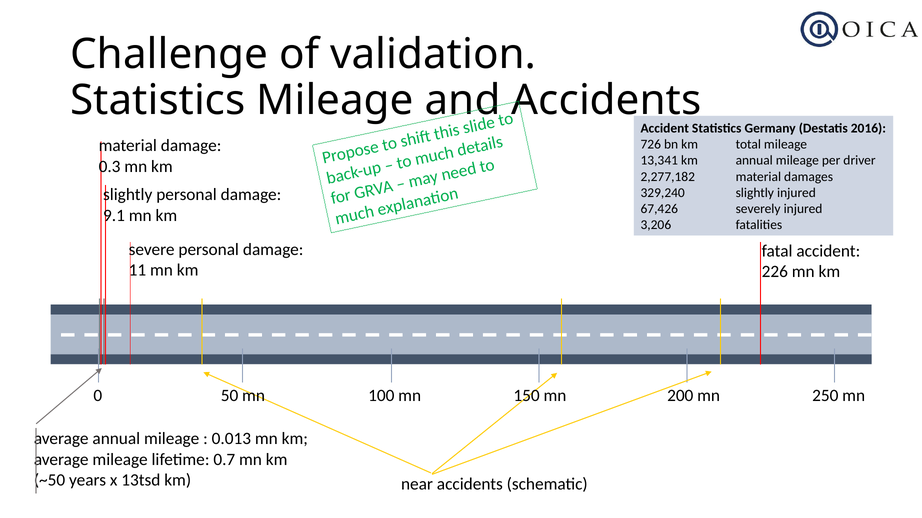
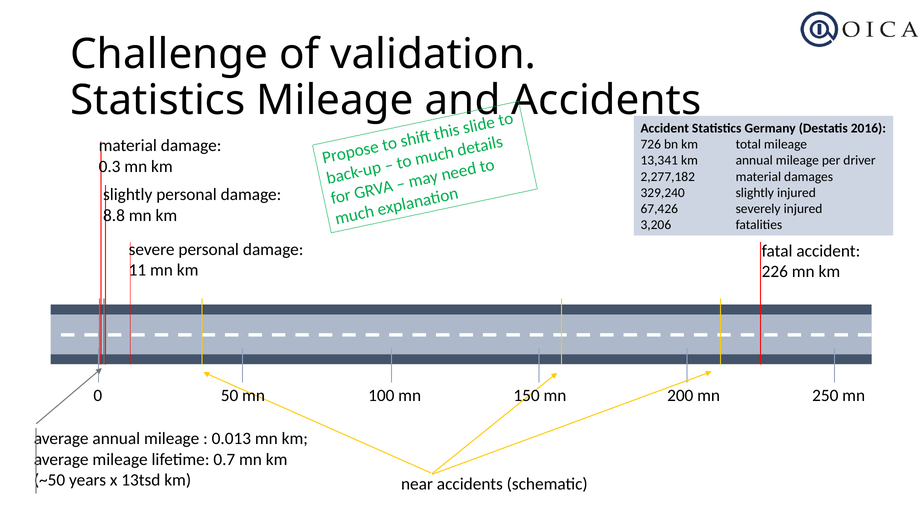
9.1: 9.1 -> 8.8
